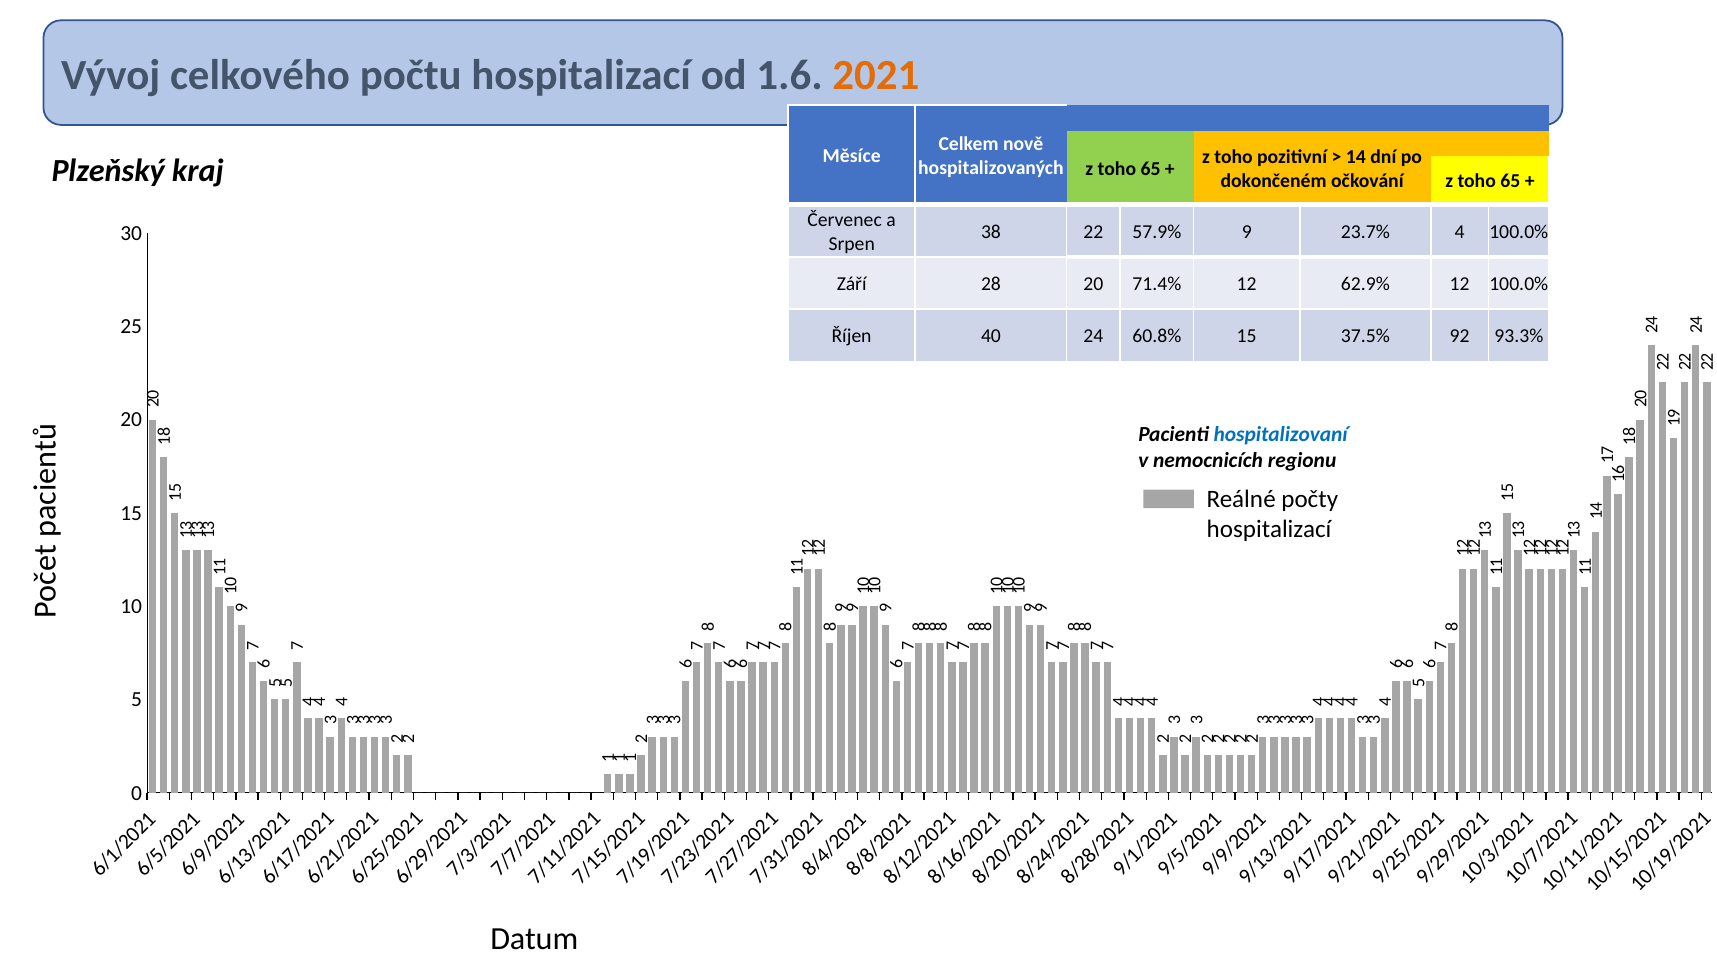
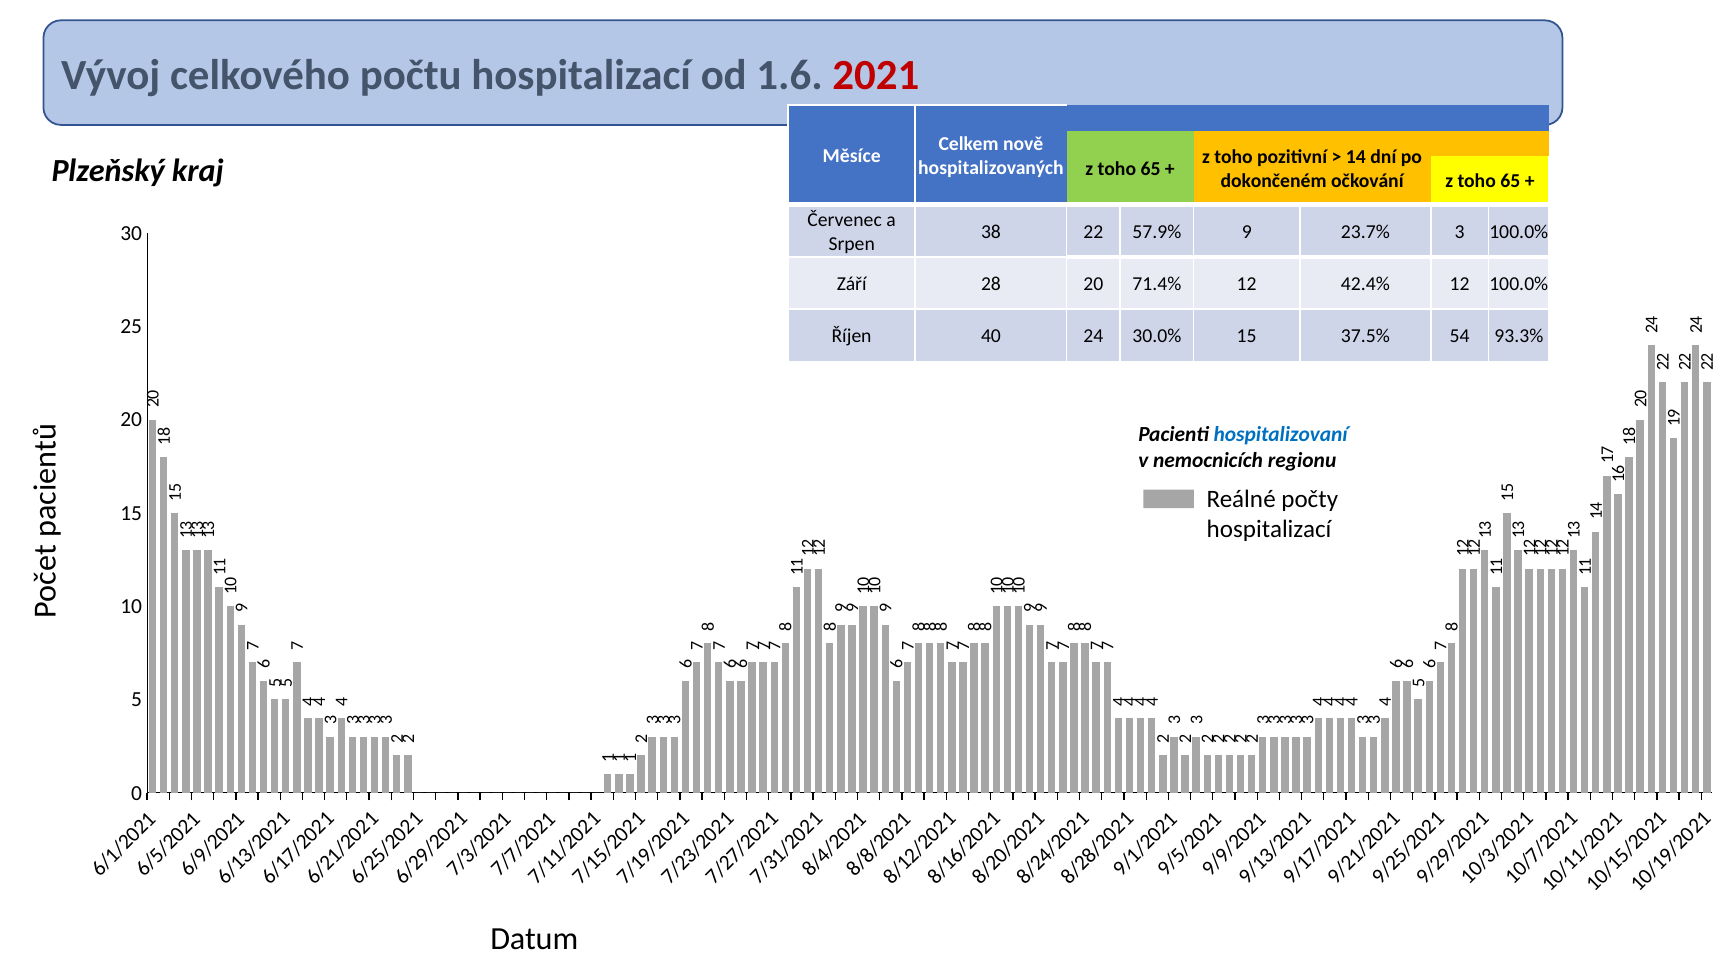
2021 colour: orange -> red
23.7% 4: 4 -> 3
62.9%: 62.9% -> 42.4%
60.8%: 60.8% -> 30.0%
92: 92 -> 54
